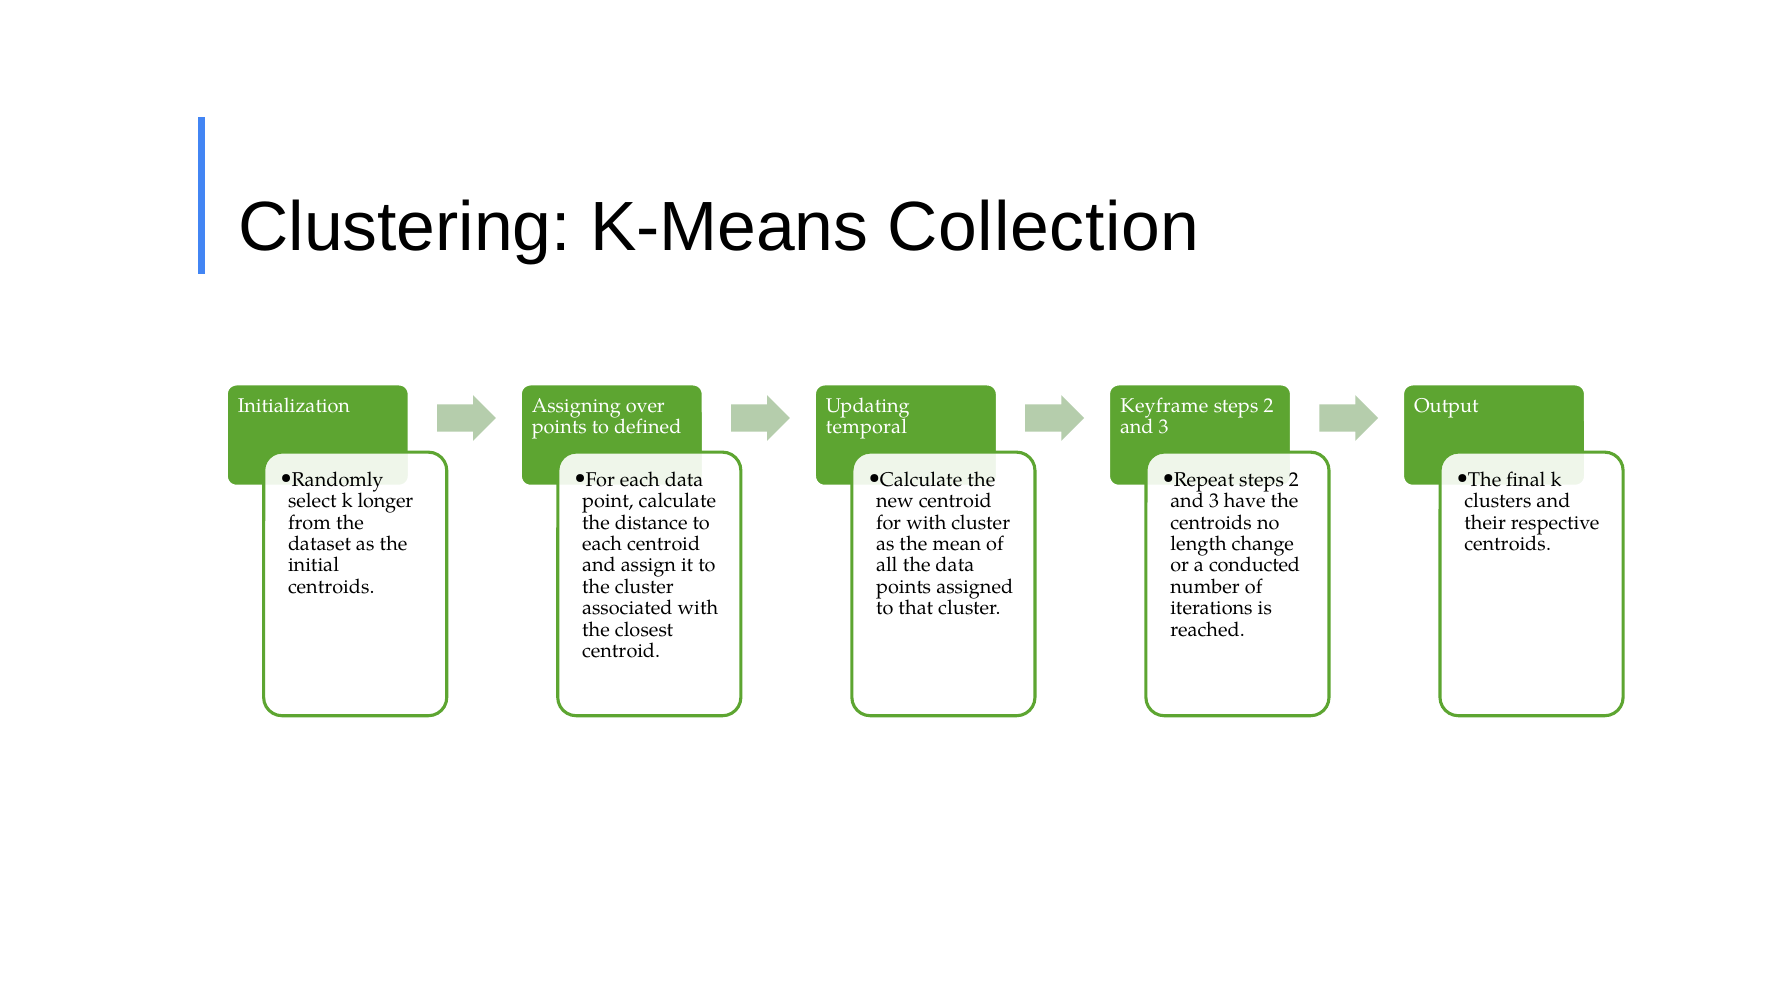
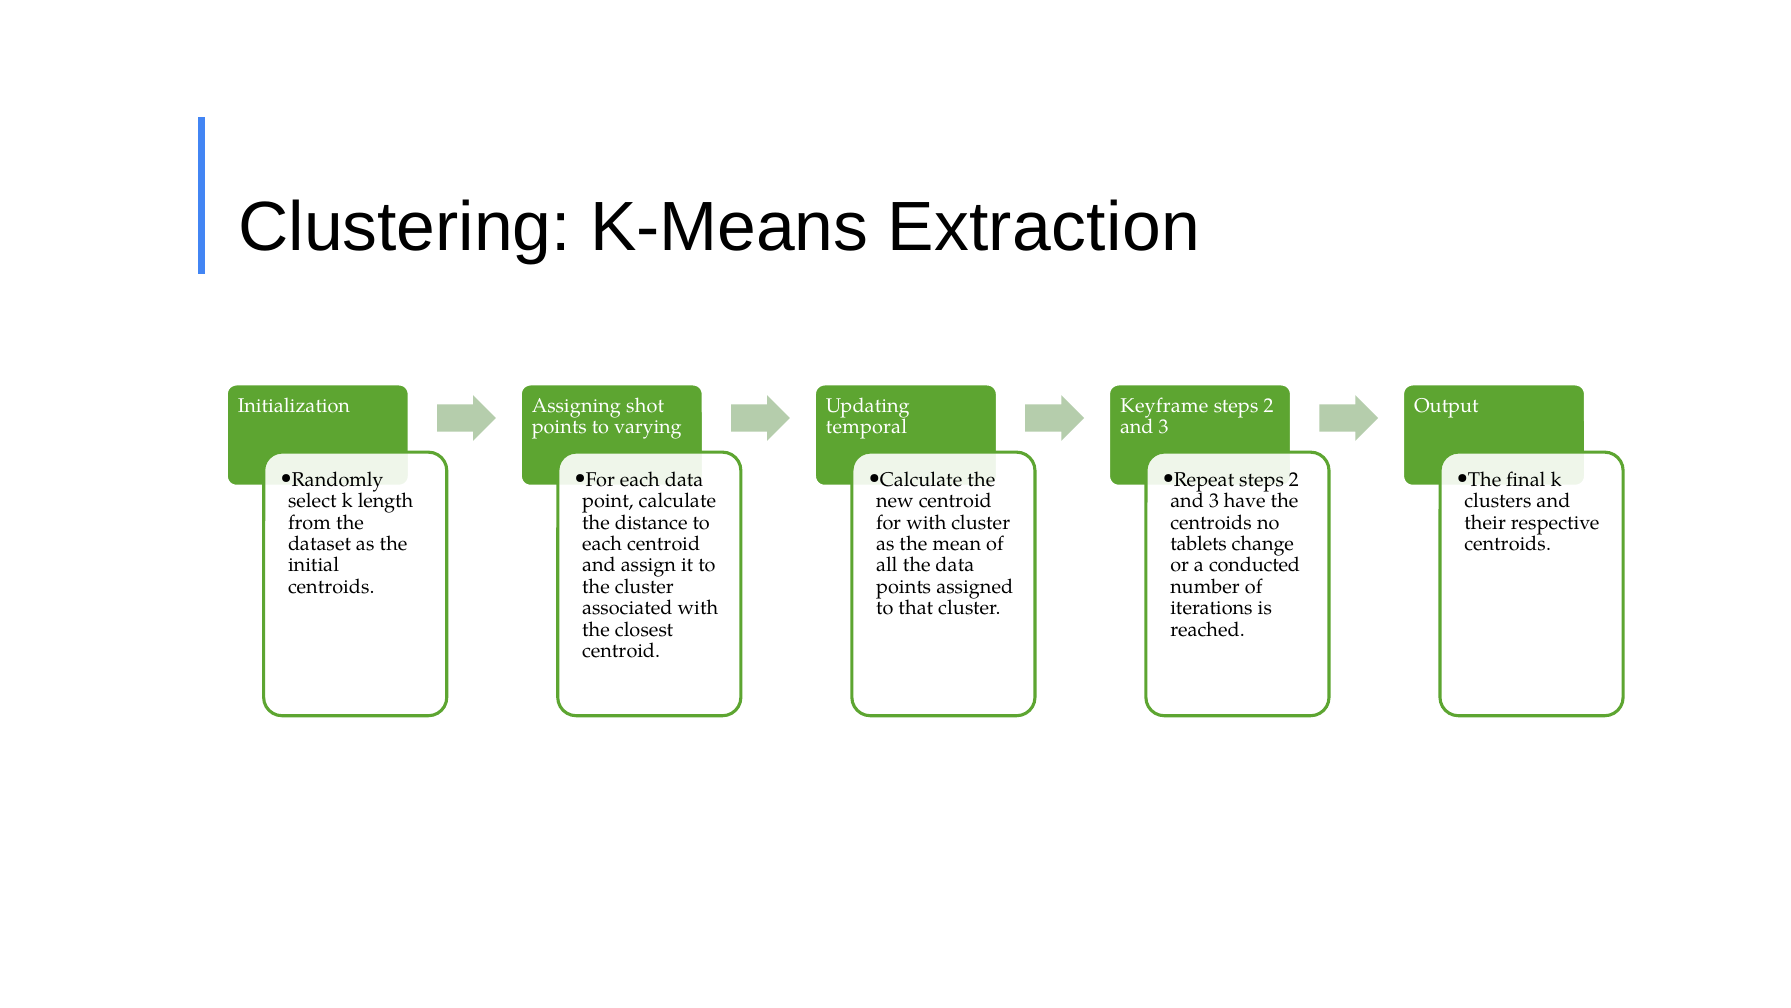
Collection: Collection -> Extraction
over: over -> shot
defined: defined -> varying
longer: longer -> length
length: length -> tablets
